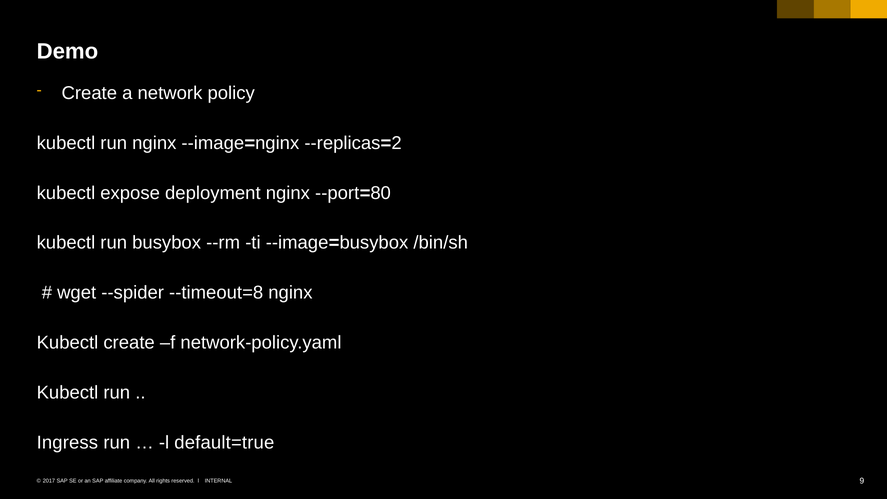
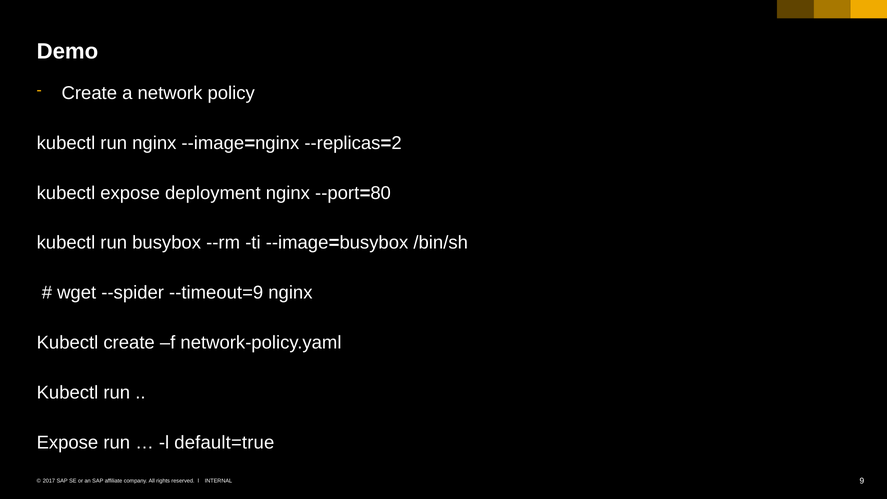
--timeout=8: --timeout=8 -> --timeout=9
Ingress at (67, 442): Ingress -> Expose
